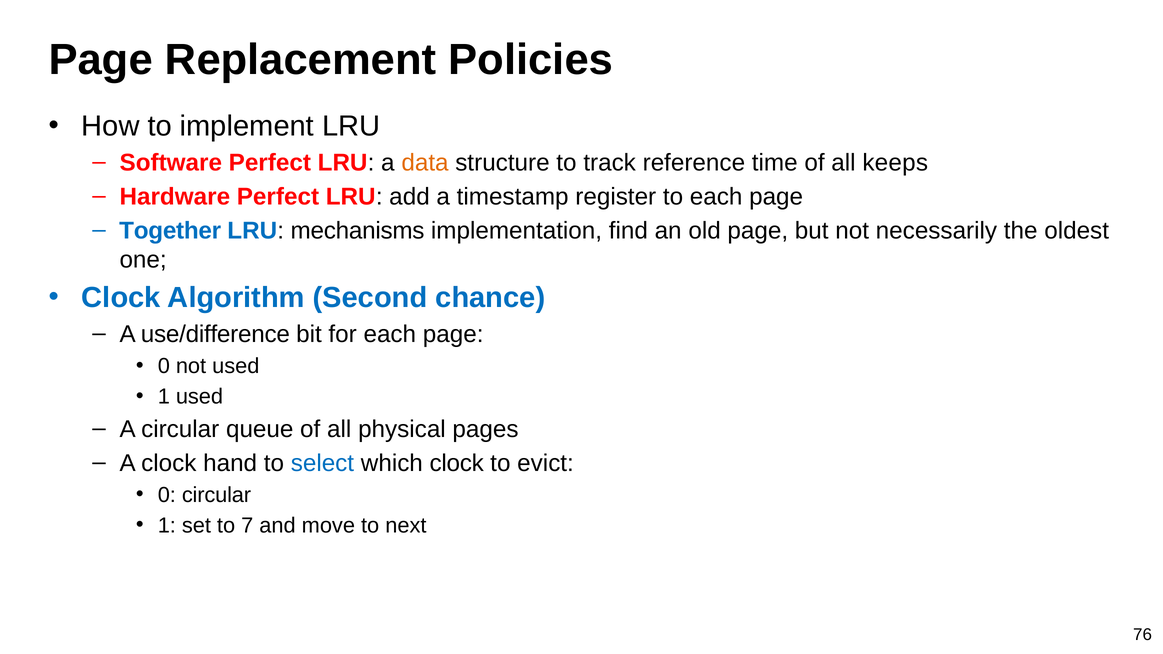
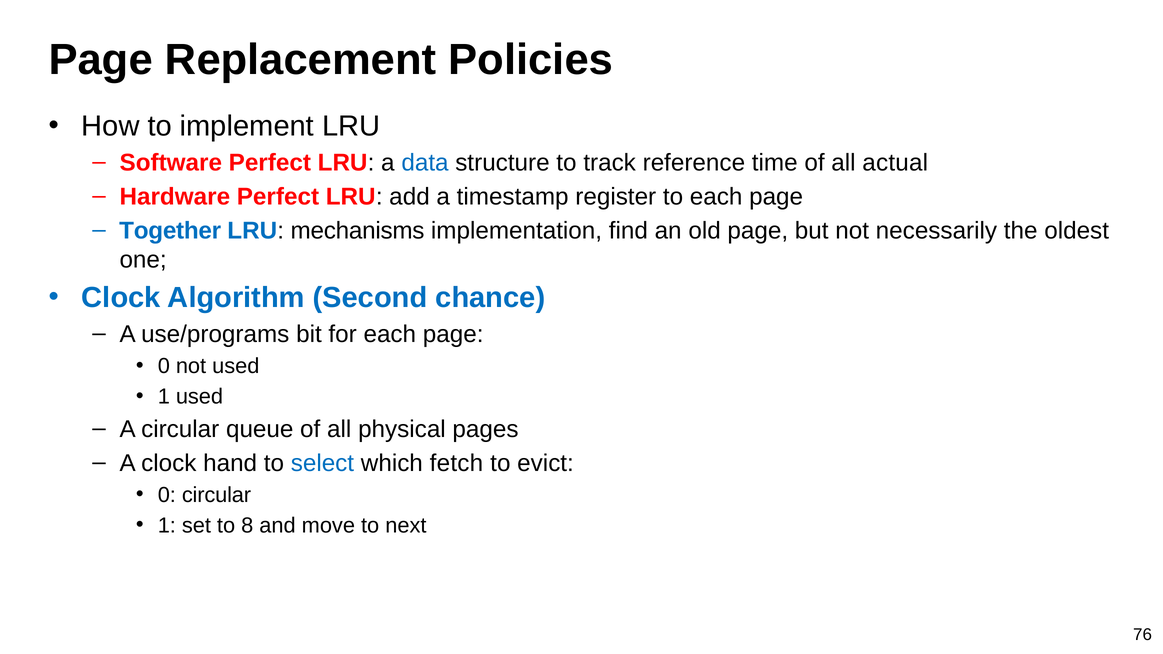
data colour: orange -> blue
keeps: keeps -> actual
use/difference: use/difference -> use/programs
which clock: clock -> fetch
7: 7 -> 8
